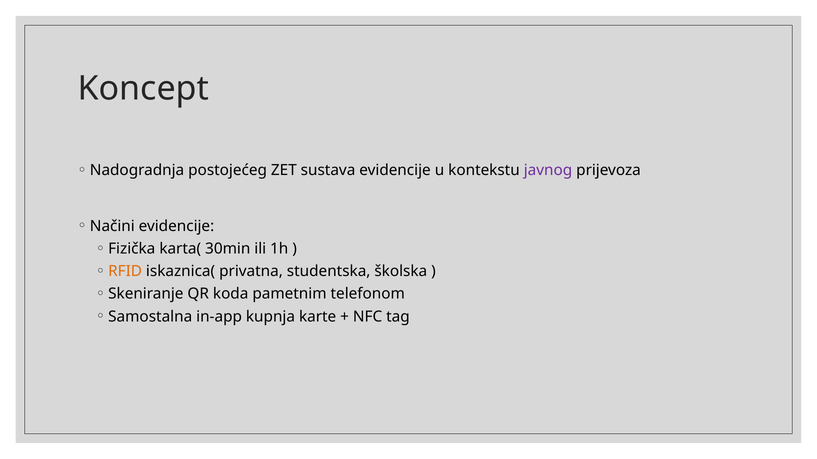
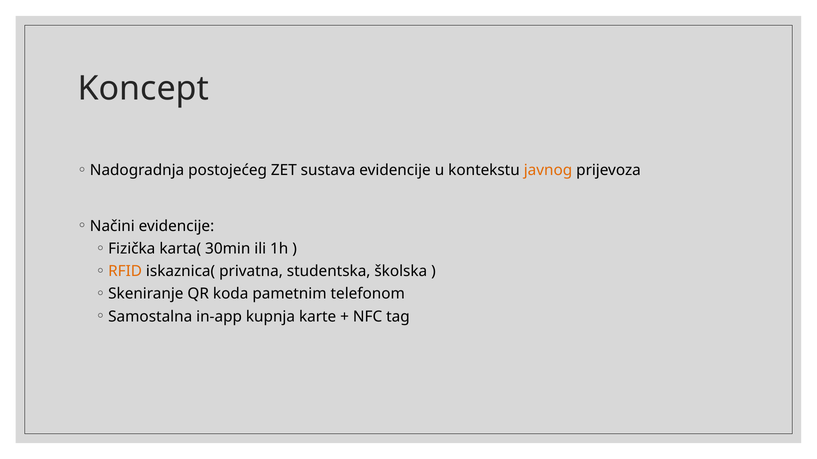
javnog colour: purple -> orange
